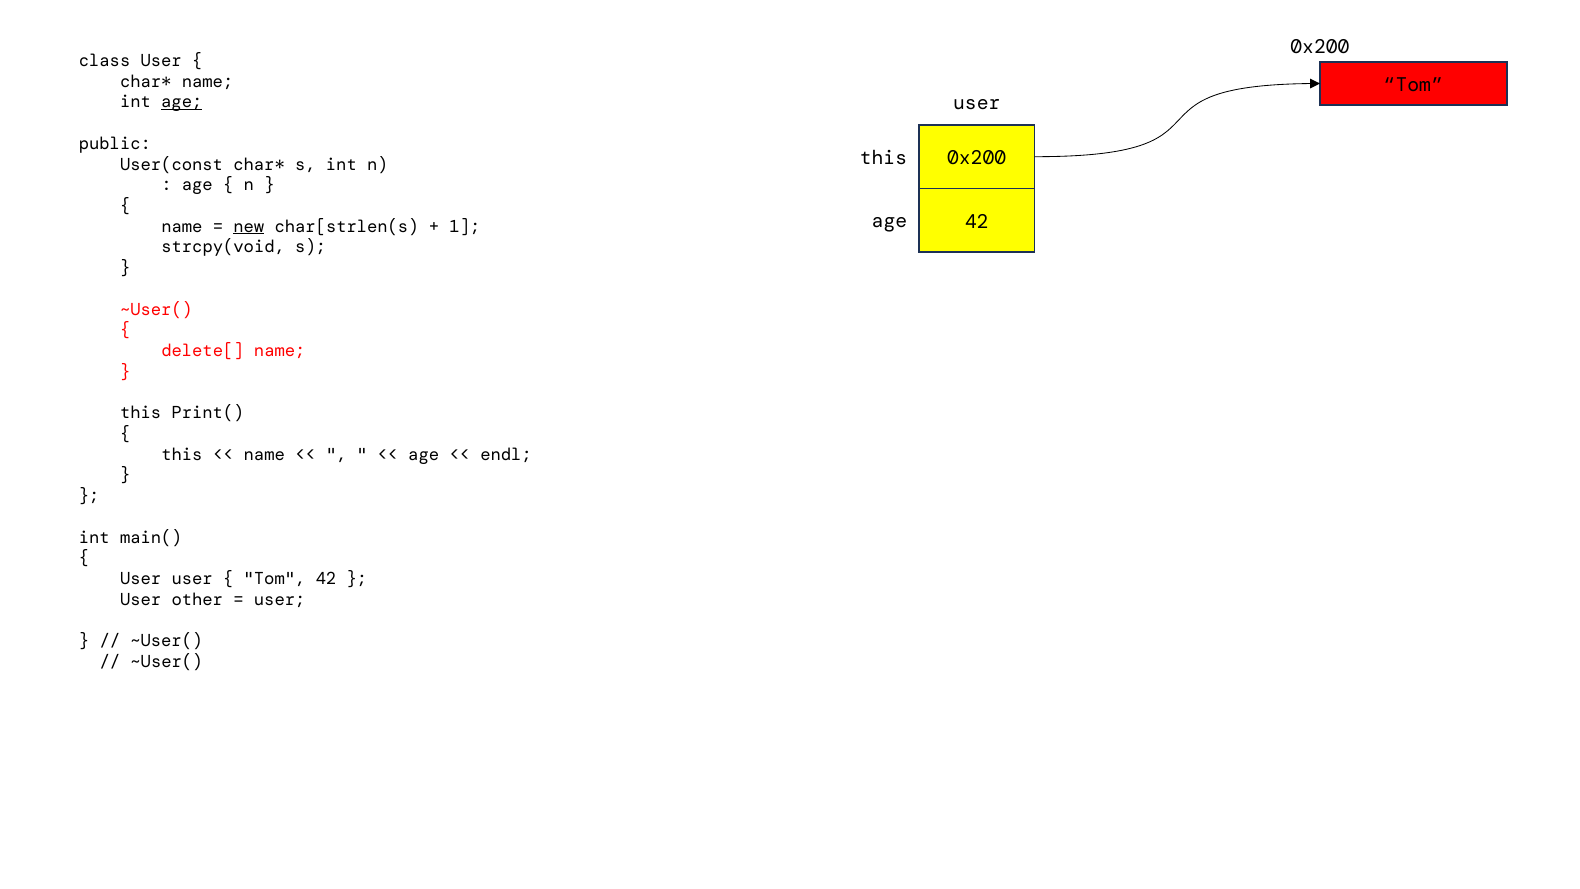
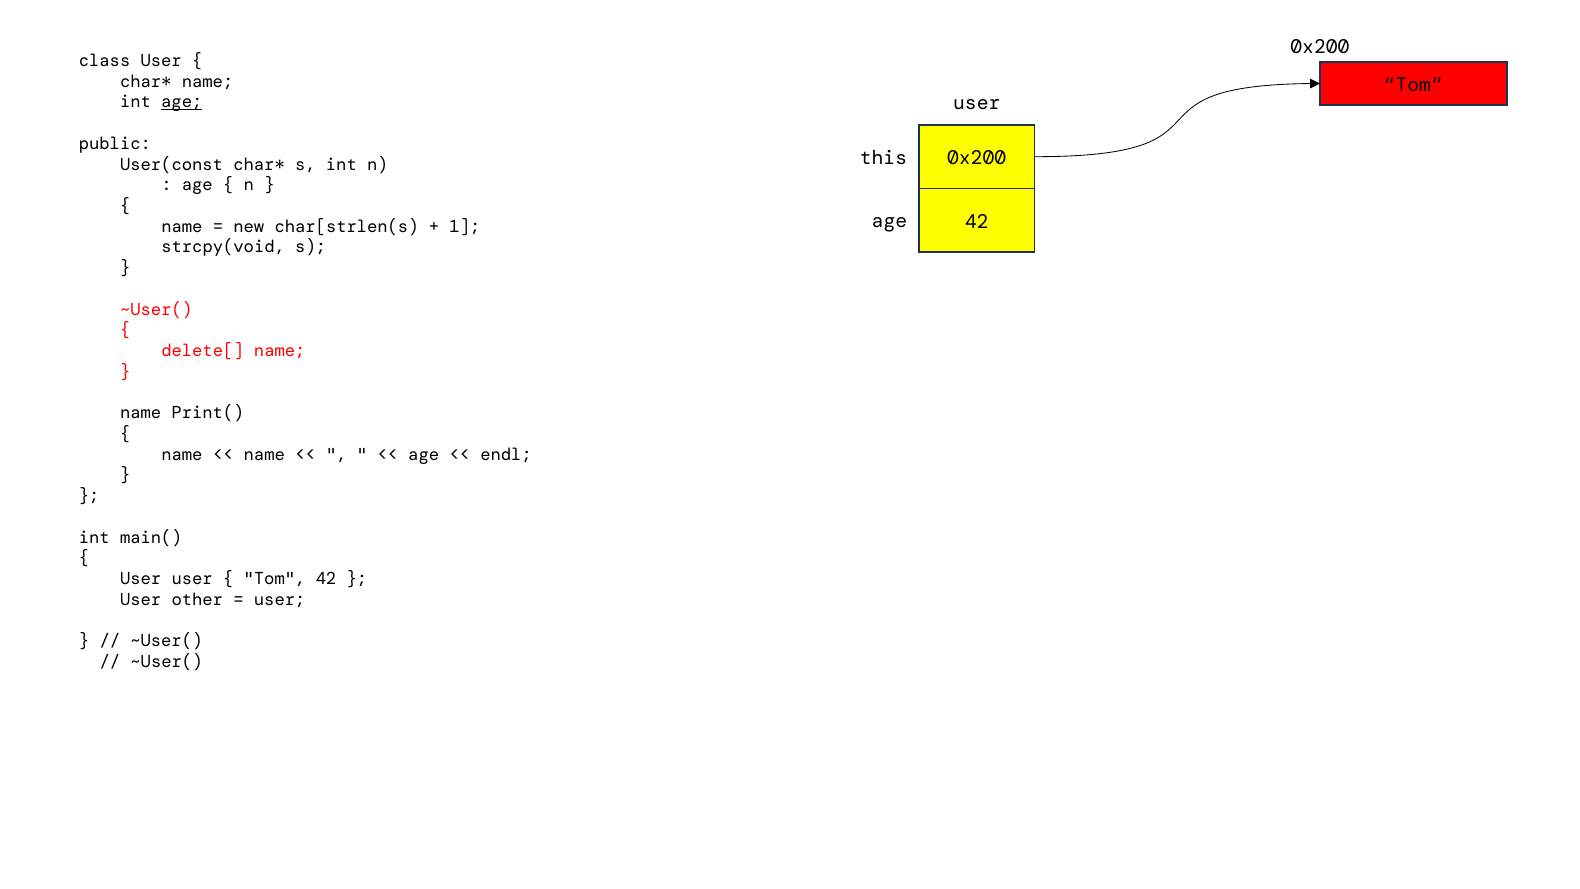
new underline: present -> none
this at (141, 413): this -> name
this at (182, 454): this -> name
